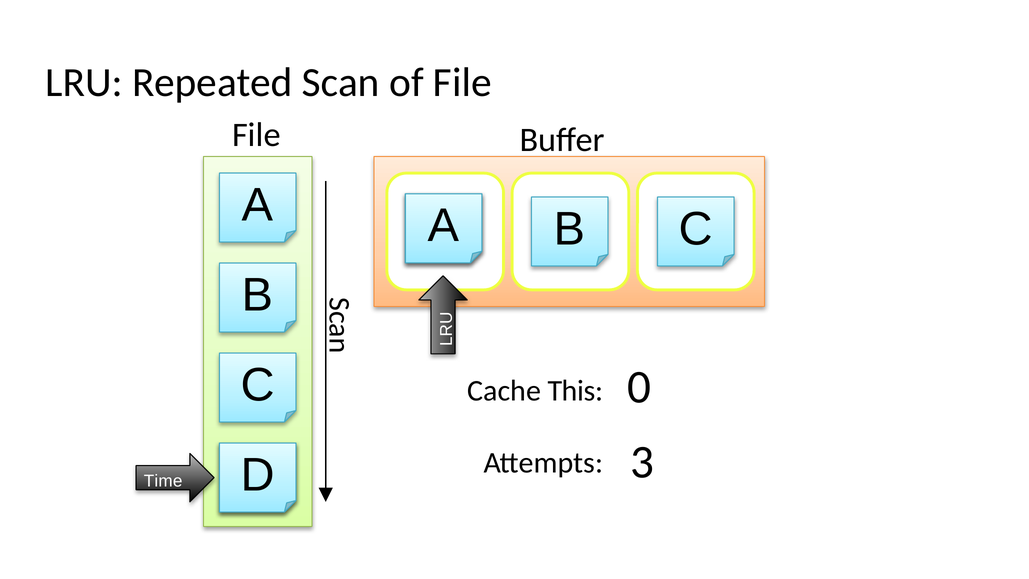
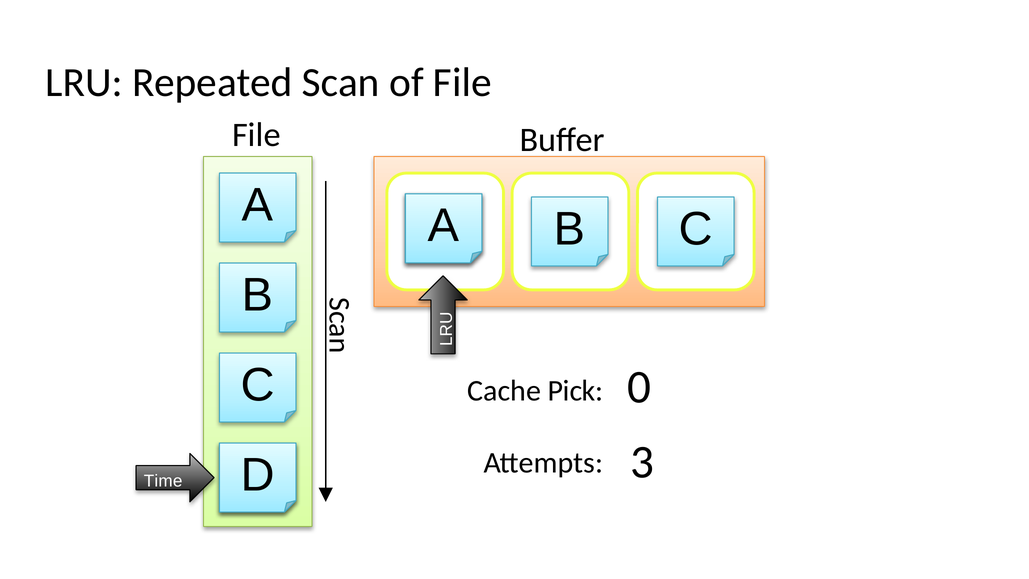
This: This -> Pick
